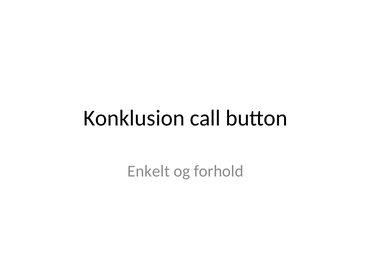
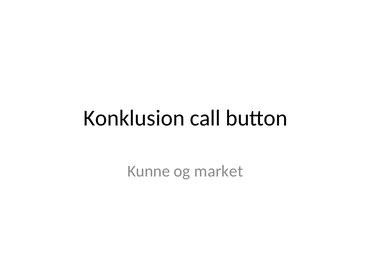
Enkelt: Enkelt -> Kunne
forhold: forhold -> market
